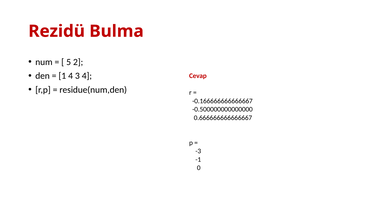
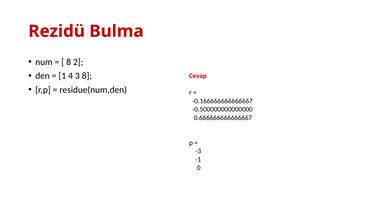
5 at (69, 62): 5 -> 8
3 4: 4 -> 8
